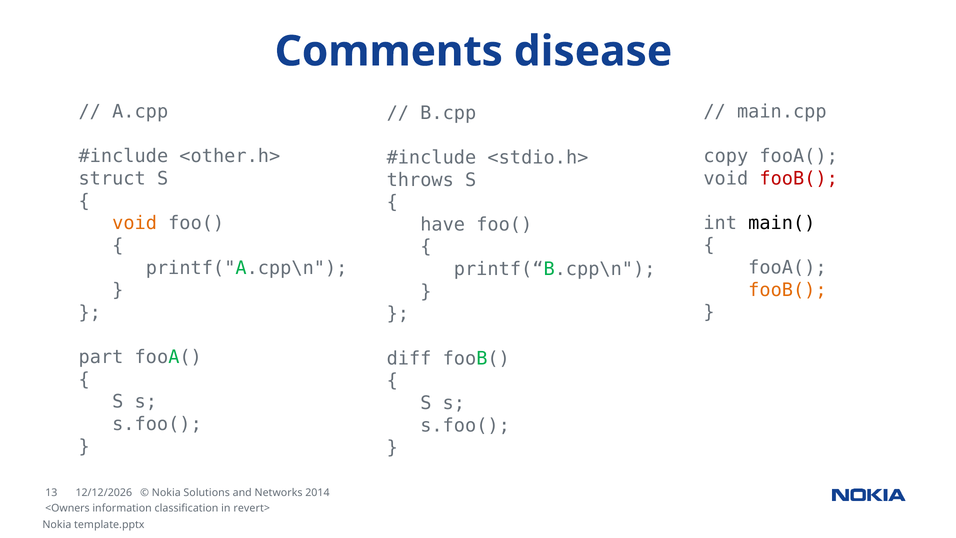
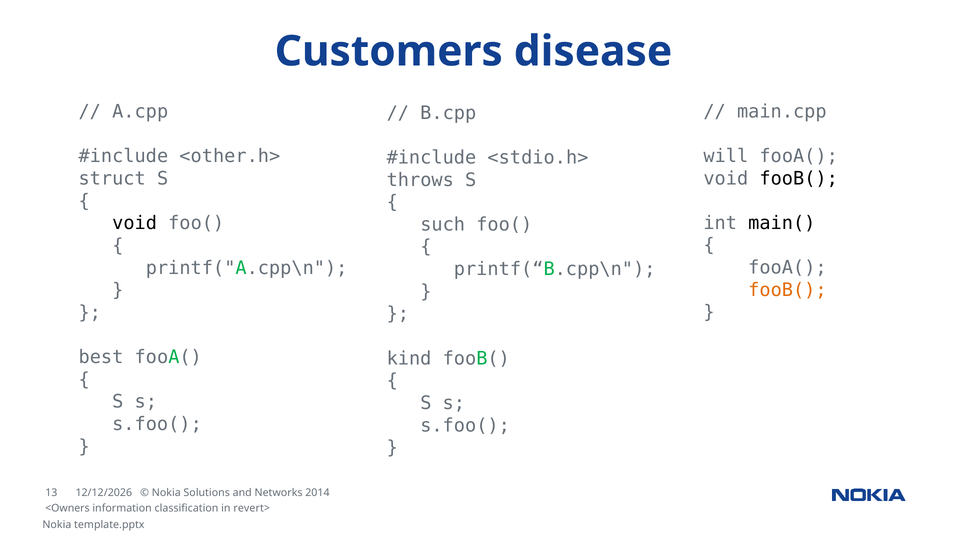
Comments: Comments -> Customers
copy: copy -> will
fooB( at (799, 178) colour: red -> black
void at (135, 223) colour: orange -> black
have: have -> such
part: part -> best
diff: diff -> kind
